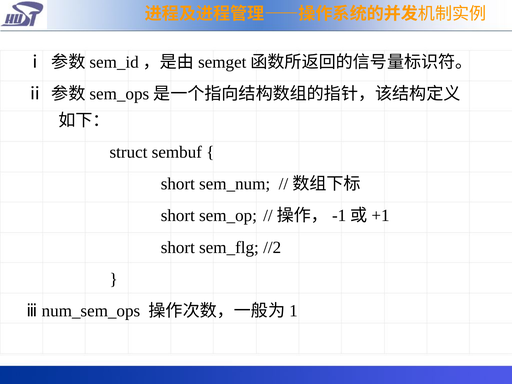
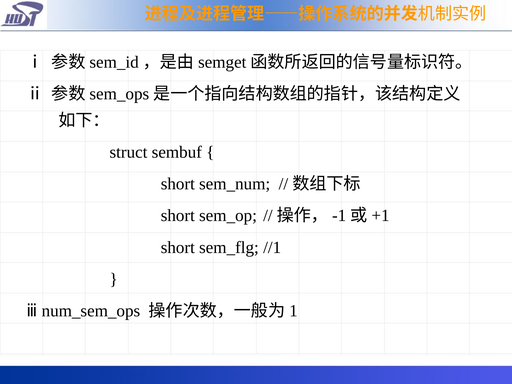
//2: //2 -> //1
